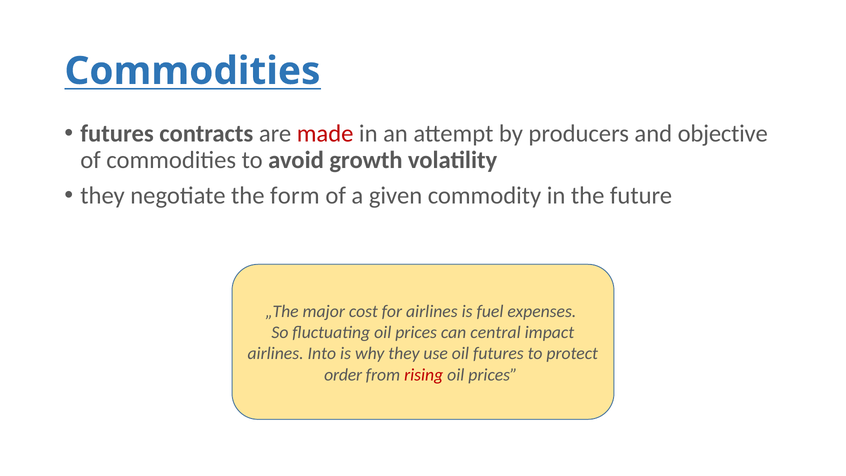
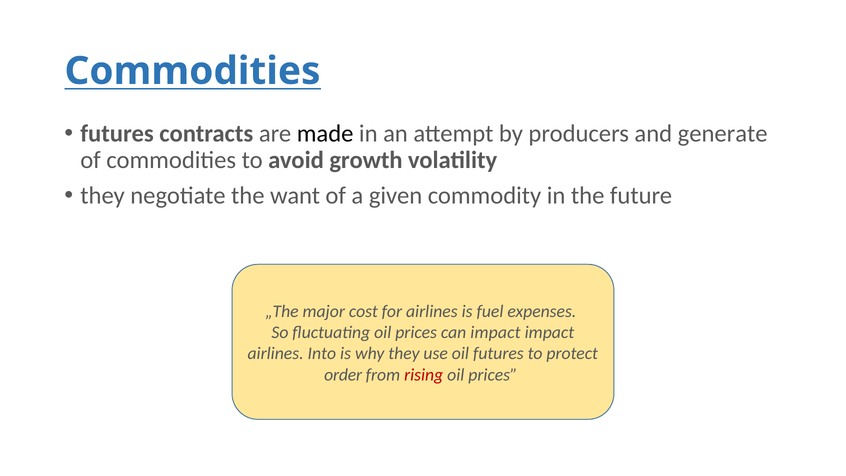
made colour: red -> black
objective: objective -> generate
form: form -> want
can central: central -> impact
